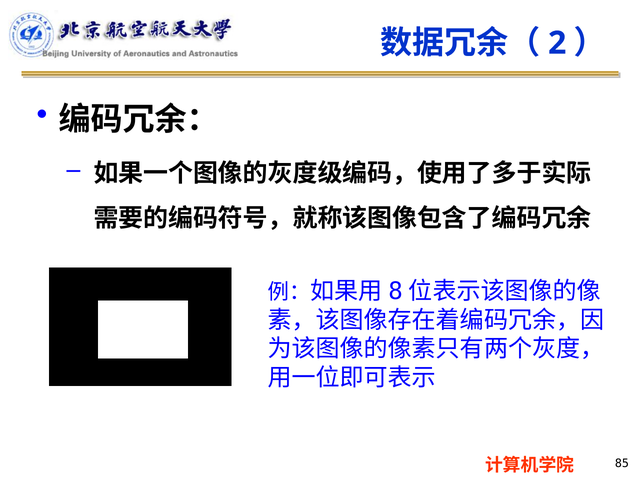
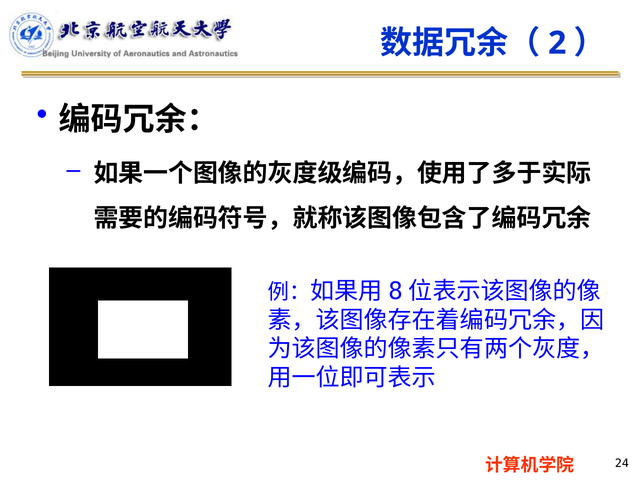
85: 85 -> 24
